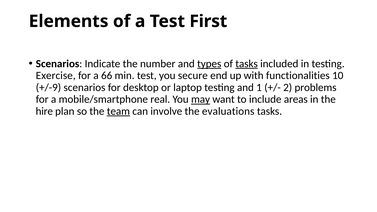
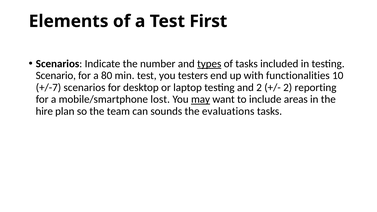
tasks at (247, 64) underline: present -> none
Exercise: Exercise -> Scenario
66: 66 -> 80
secure: secure -> testers
+/-9: +/-9 -> +/-7
and 1: 1 -> 2
problems: problems -> reporting
real: real -> lost
team underline: present -> none
involve: involve -> sounds
